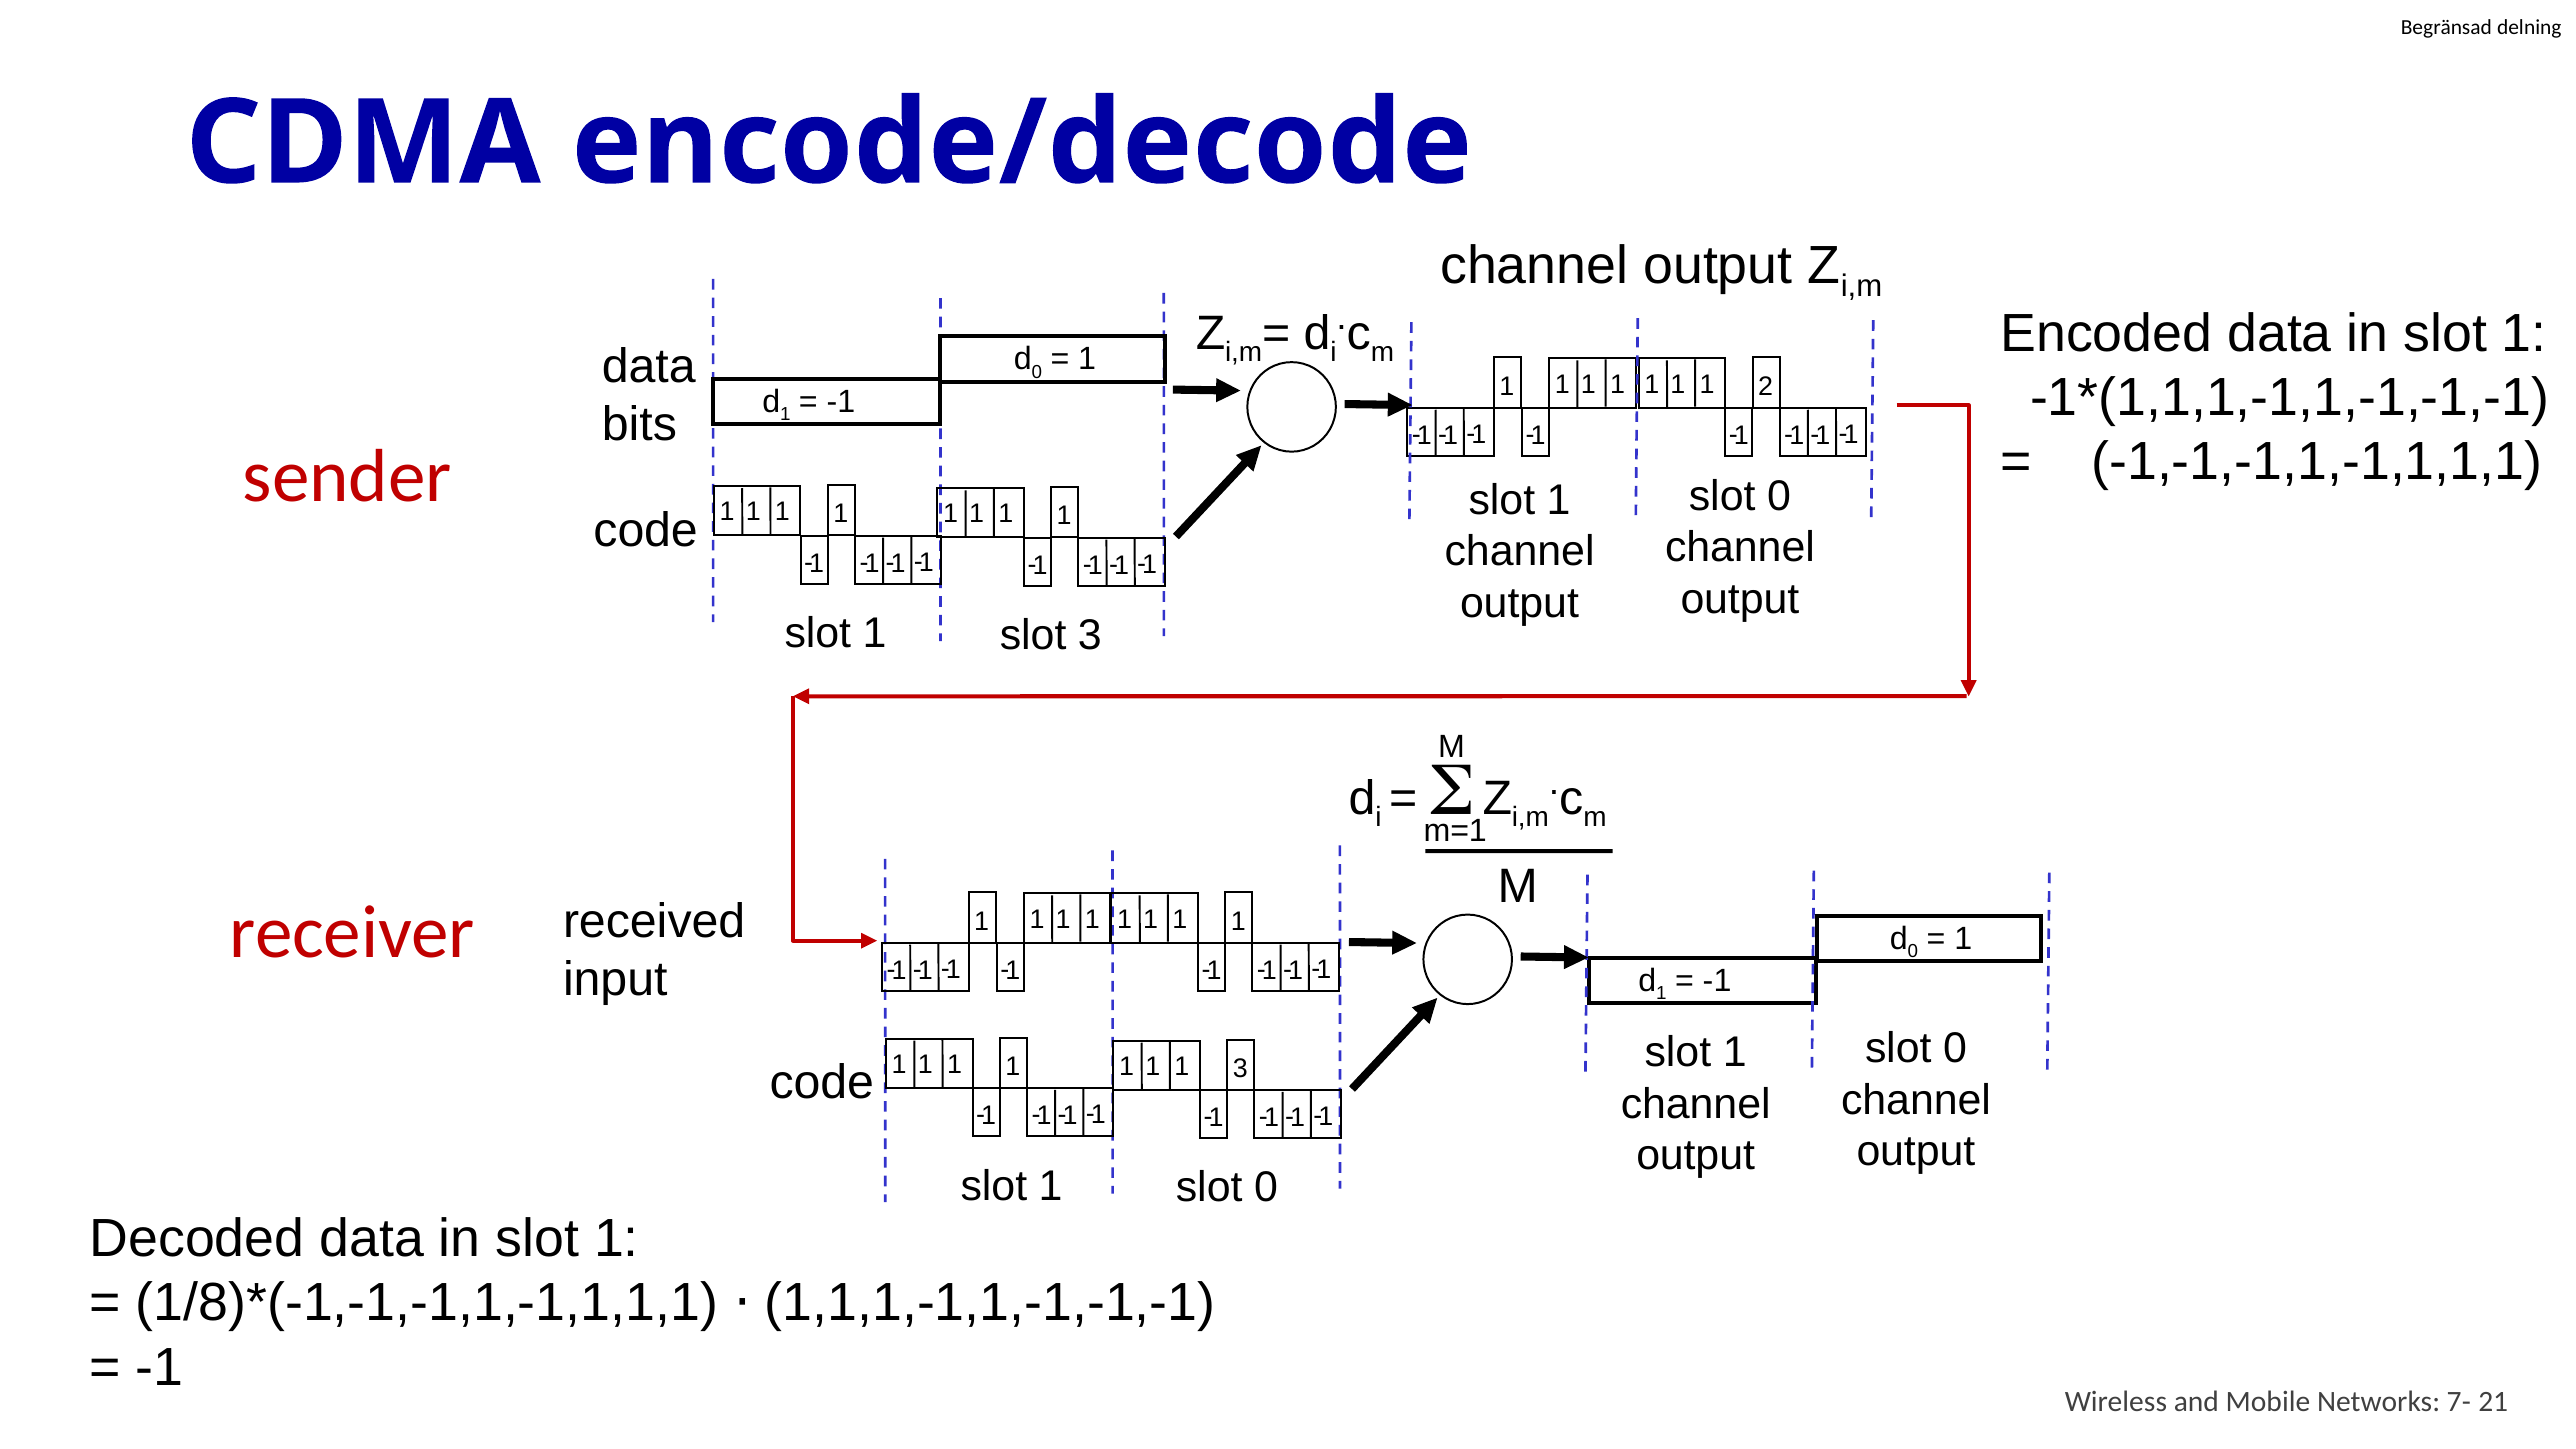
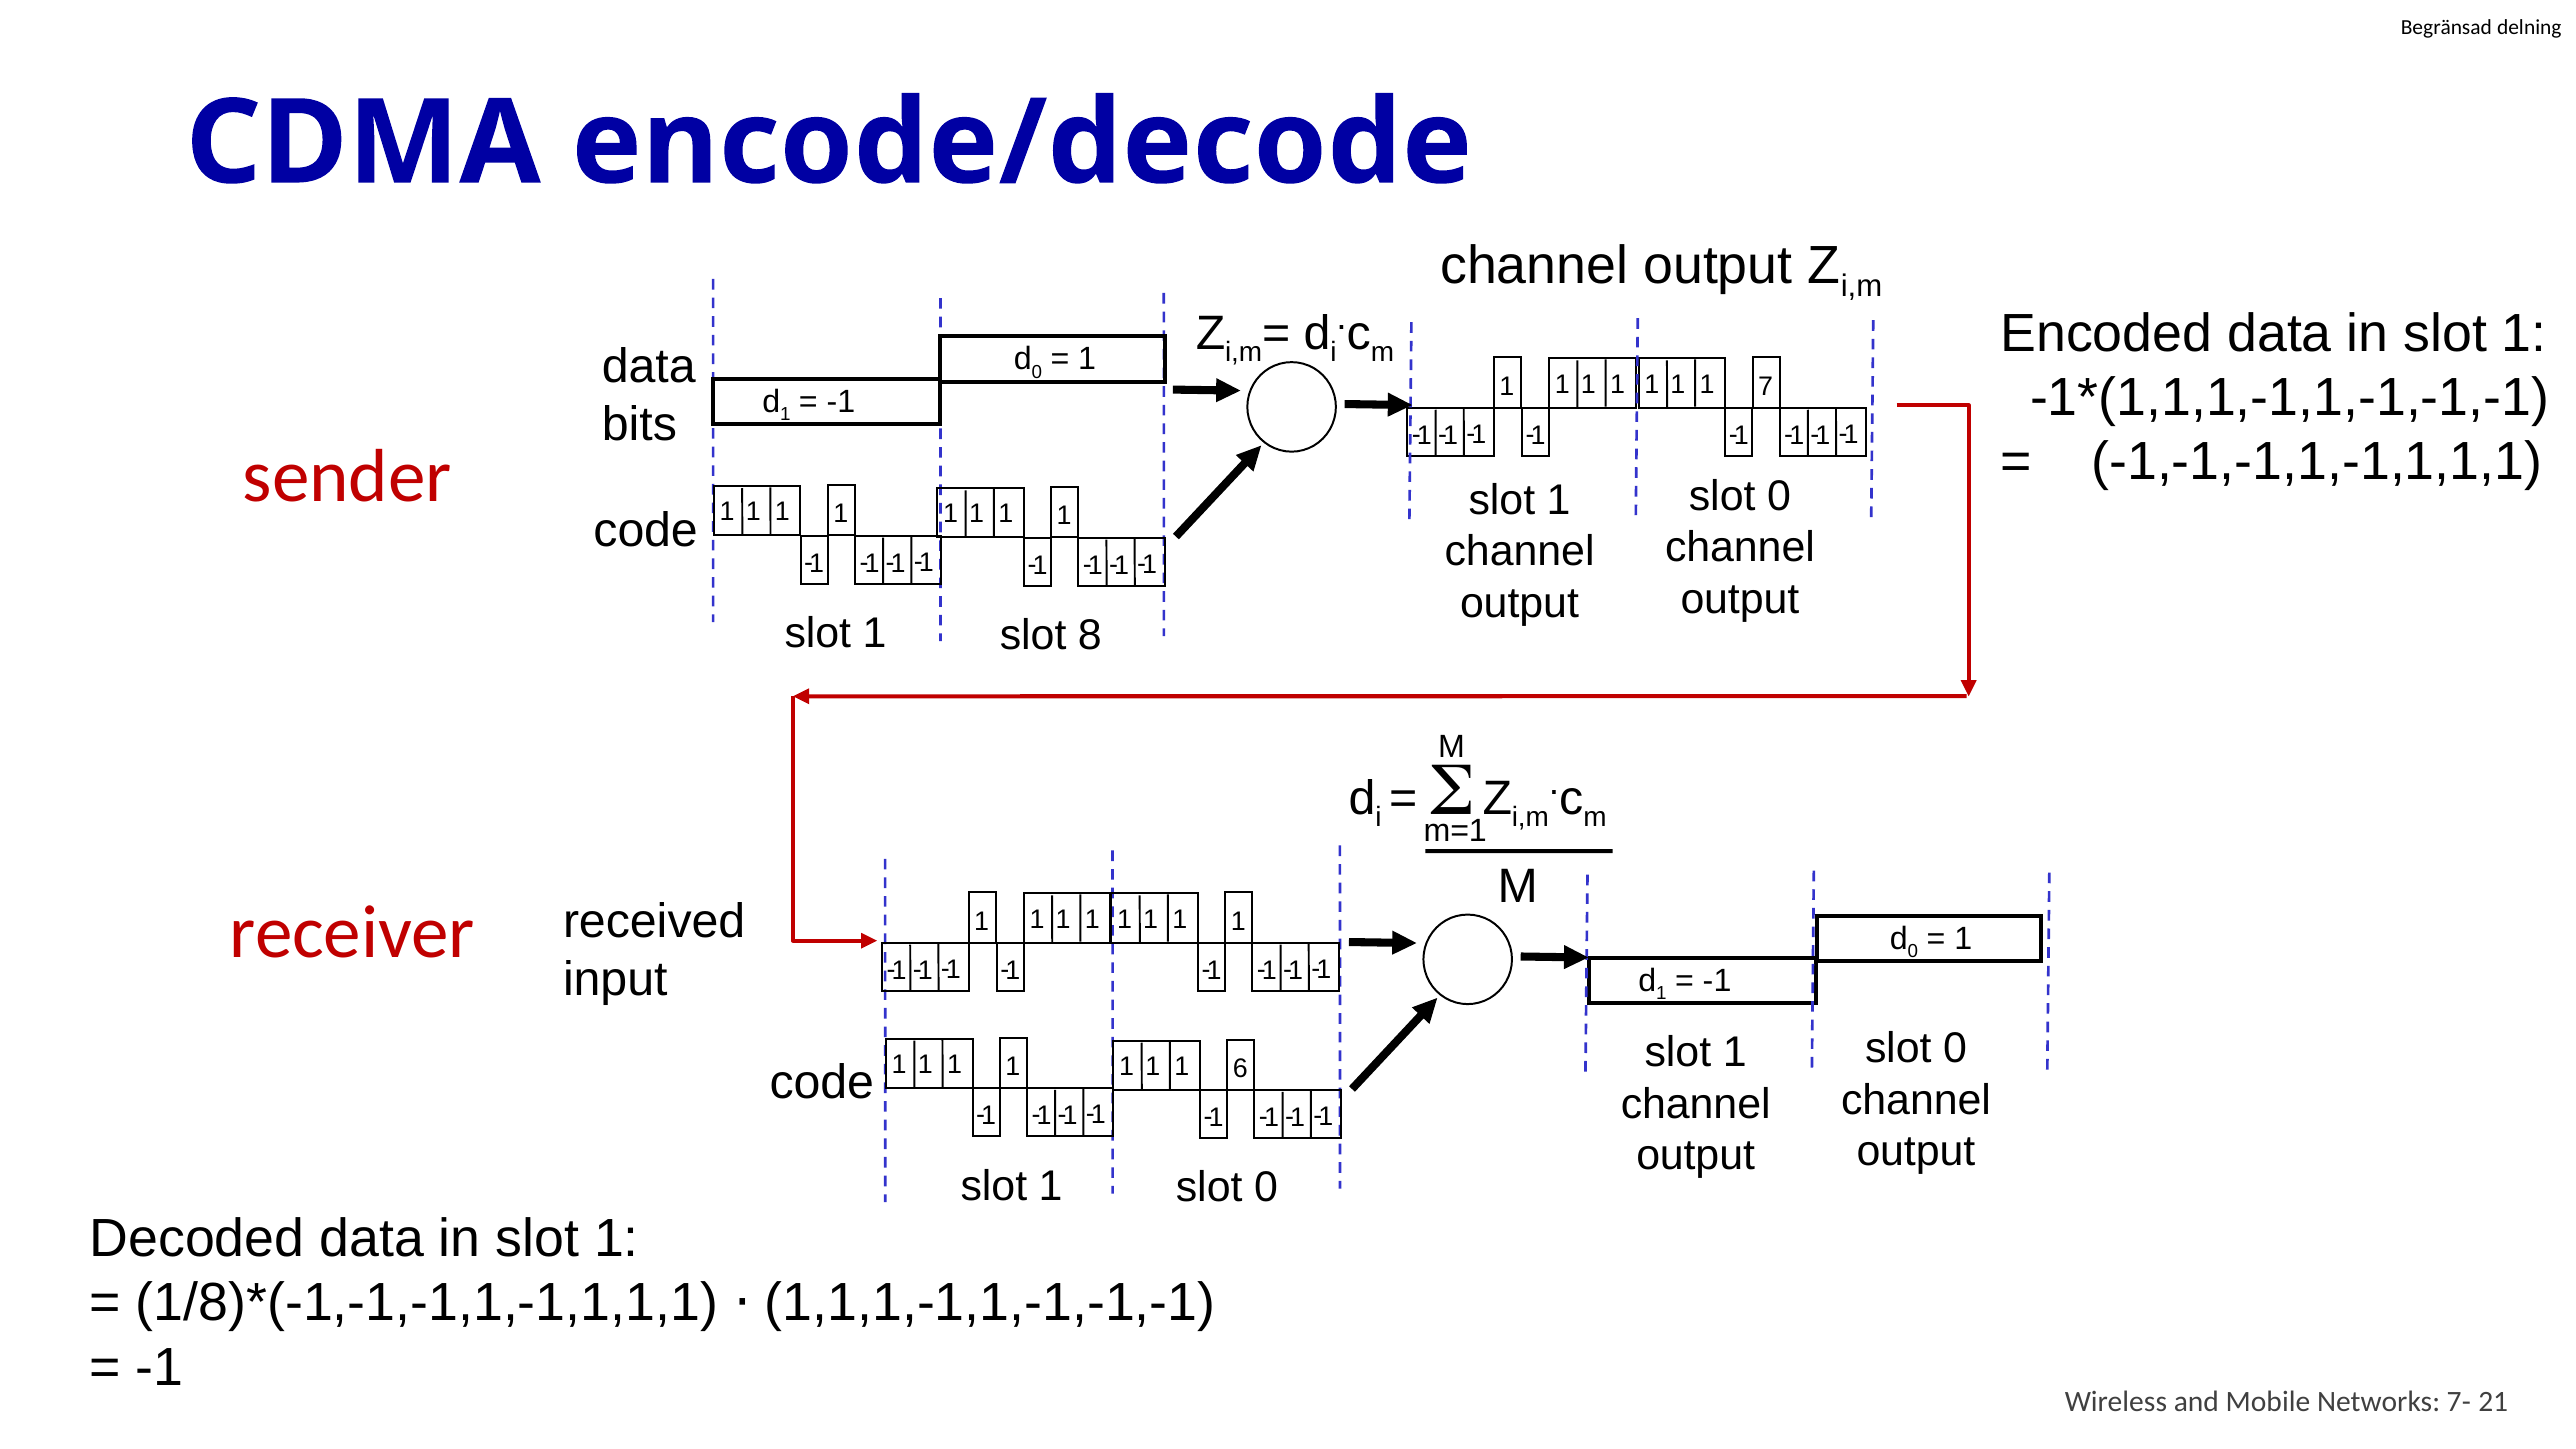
2: 2 -> 7
slot 3: 3 -> 8
1 3: 3 -> 6
